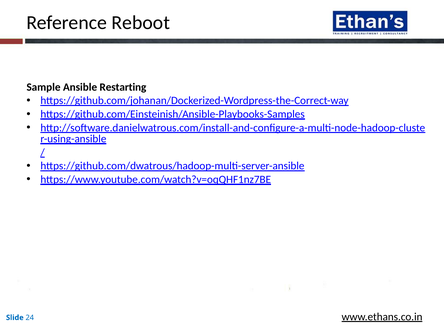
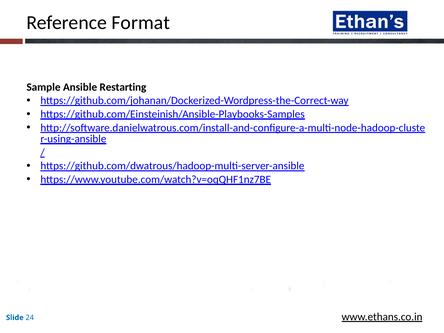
Reboot: Reboot -> Format
